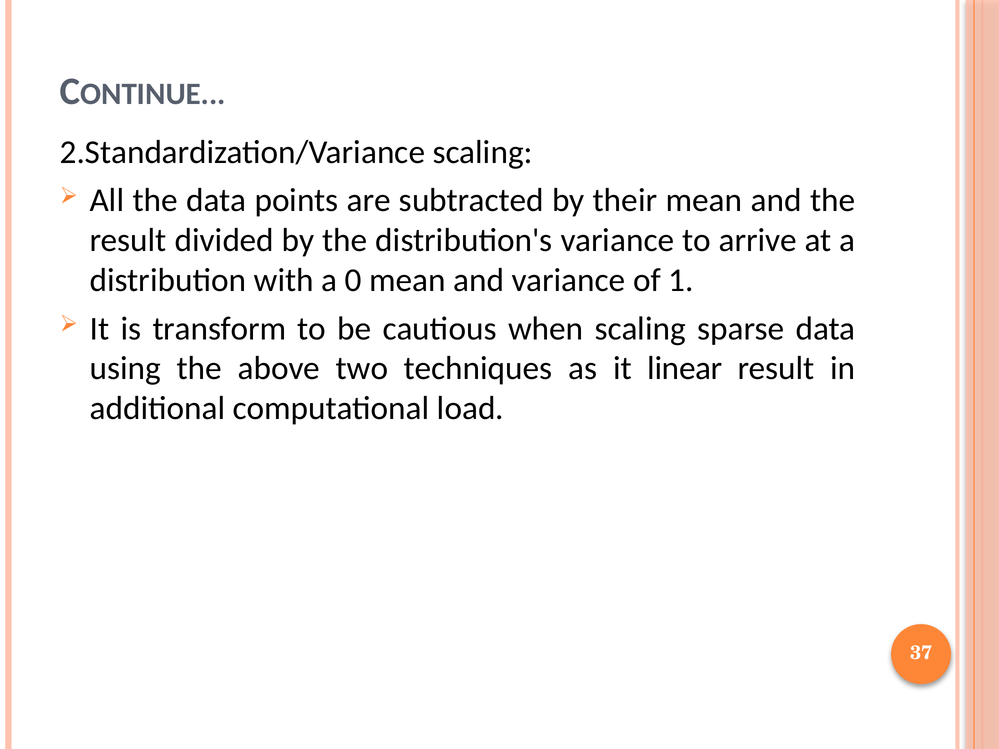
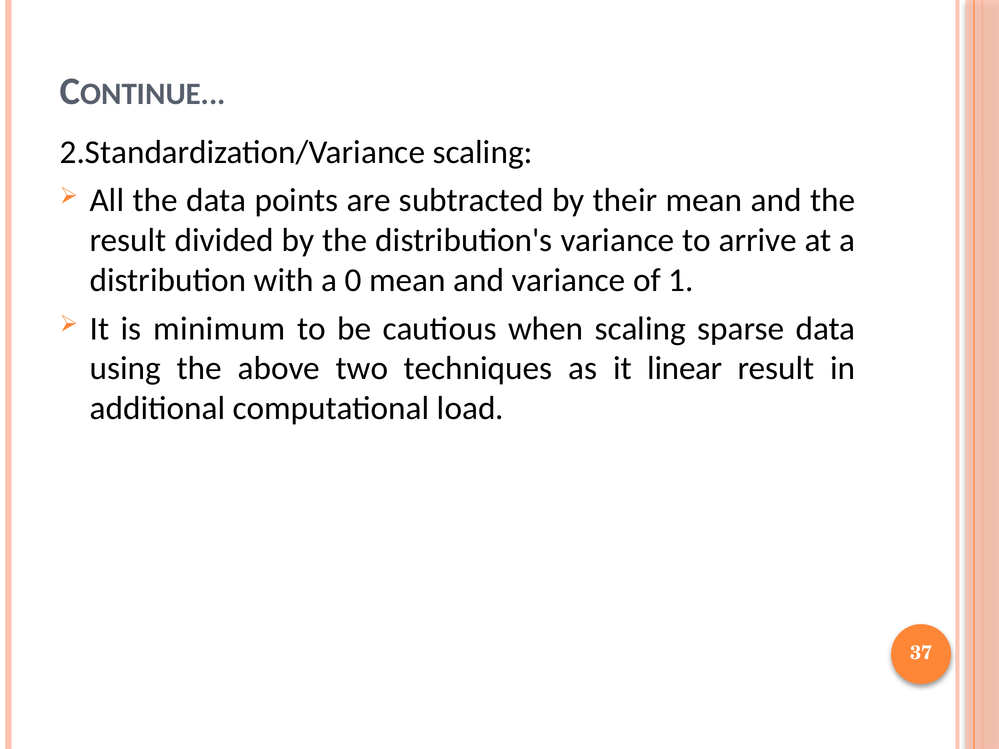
transform: transform -> minimum
